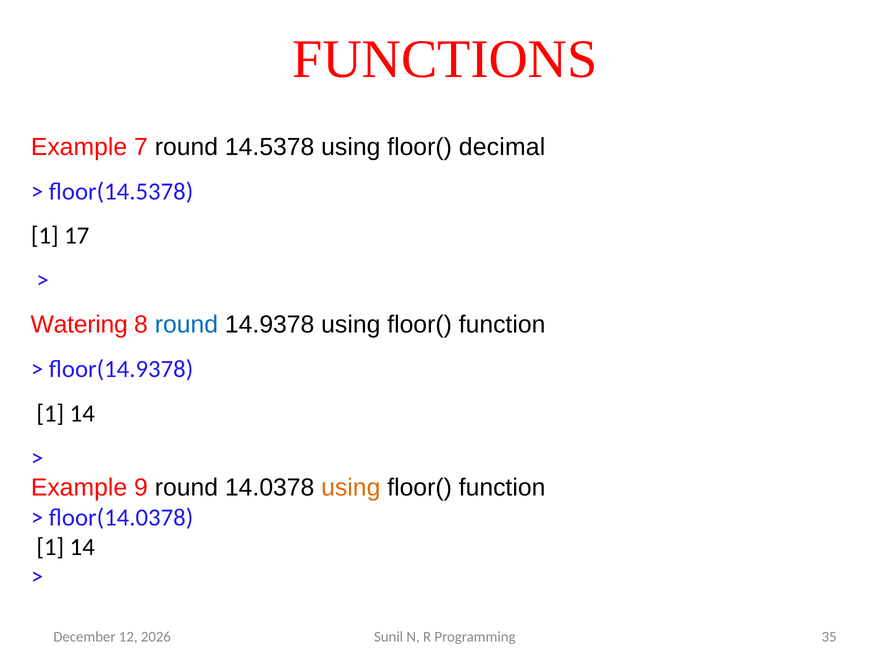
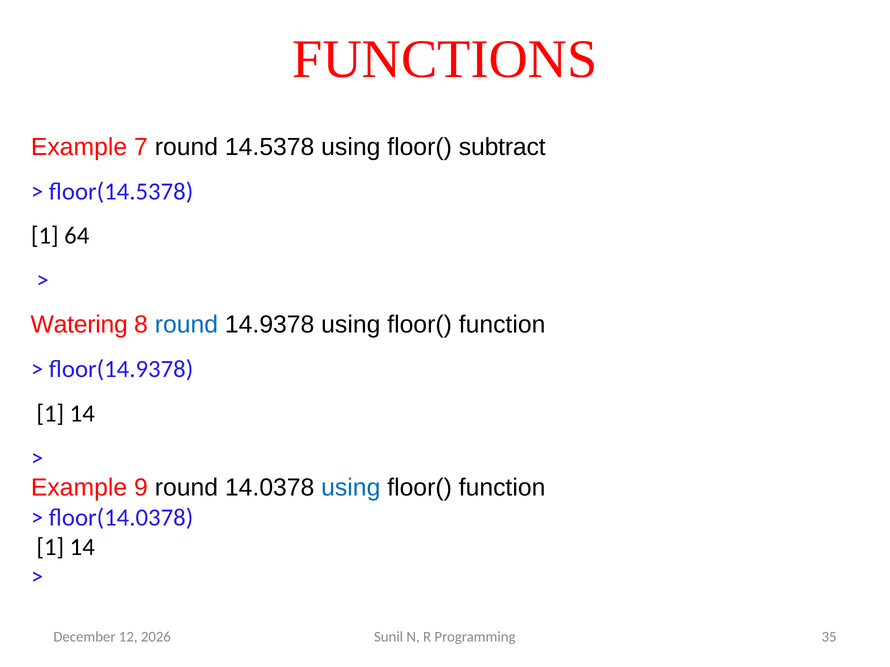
decimal: decimal -> subtract
17: 17 -> 64
using at (351, 488) colour: orange -> blue
